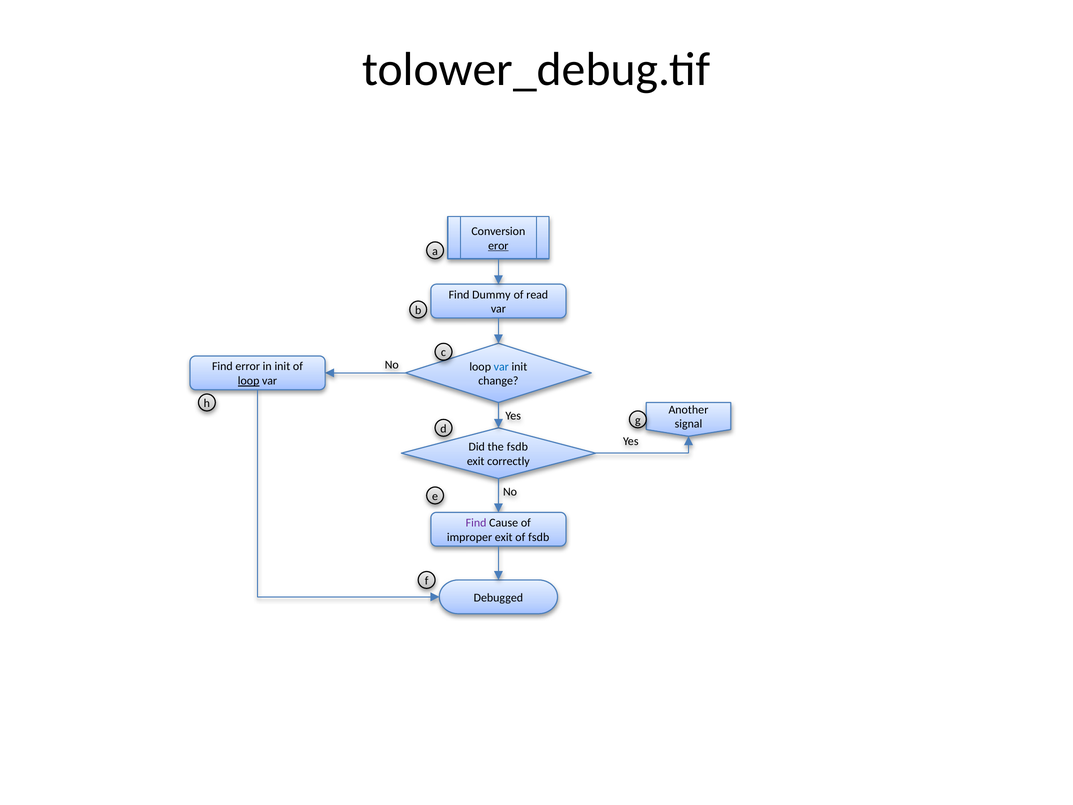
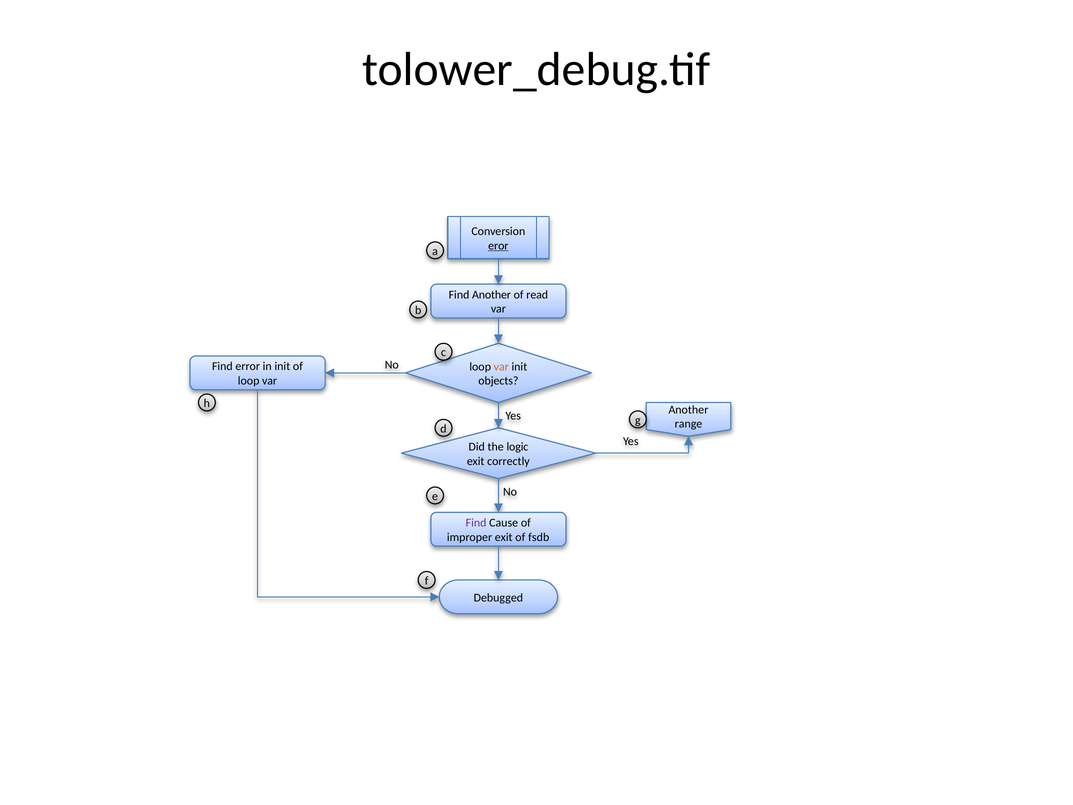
Find Dummy: Dummy -> Another
var at (501, 366) colour: blue -> orange
loop at (249, 381) underline: present -> none
change: change -> objects
signal: signal -> range
the fsdb: fsdb -> logic
